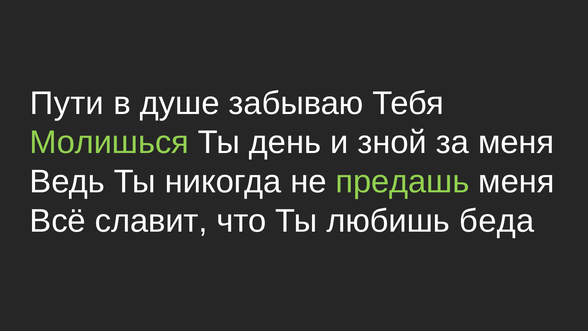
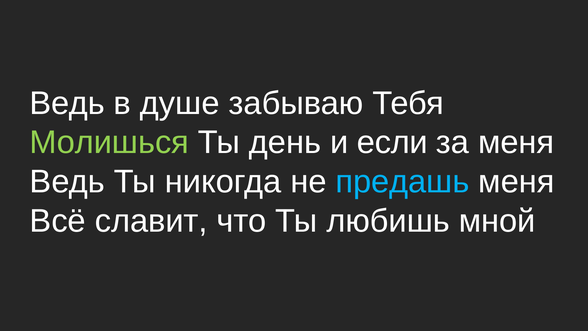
Пути at (67, 103): Пути -> Ведь
зной: зной -> если
предашь colour: light green -> light blue
беда: беда -> мной
